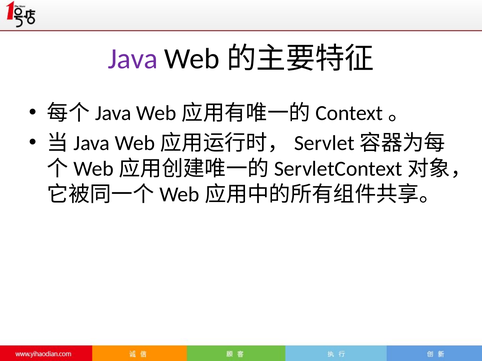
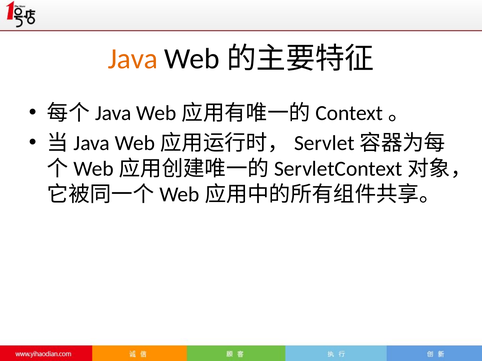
Java colour: purple -> orange
